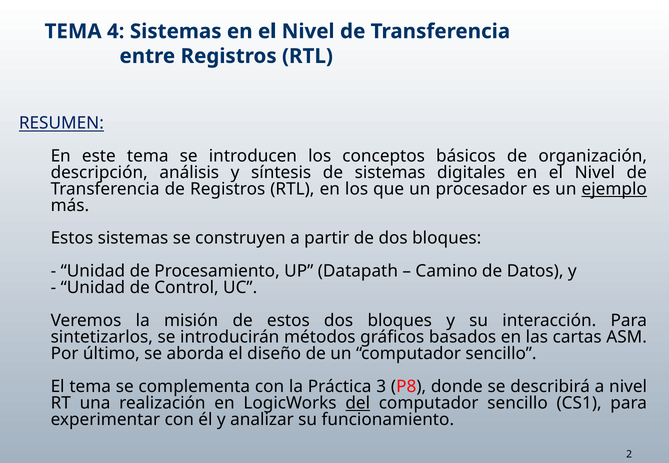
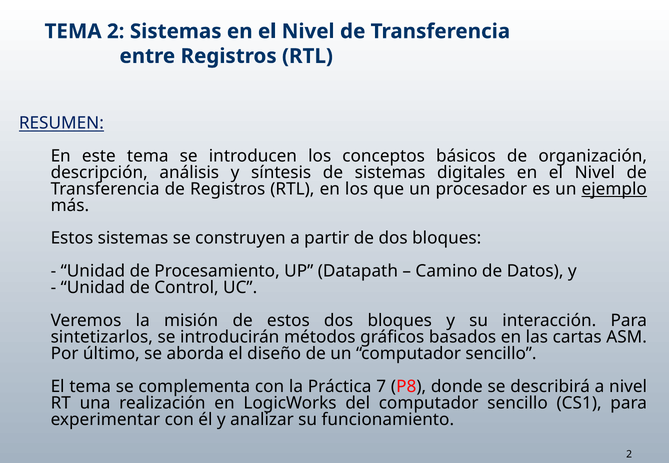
TEMA 4: 4 -> 2
3: 3 -> 7
del underline: present -> none
